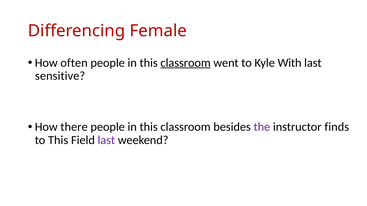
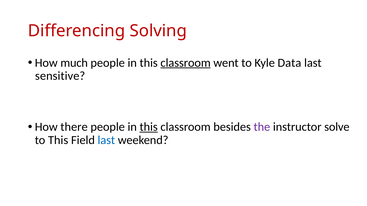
Female: Female -> Solving
often: often -> much
With: With -> Data
this at (149, 127) underline: none -> present
finds: finds -> solve
last at (106, 140) colour: purple -> blue
